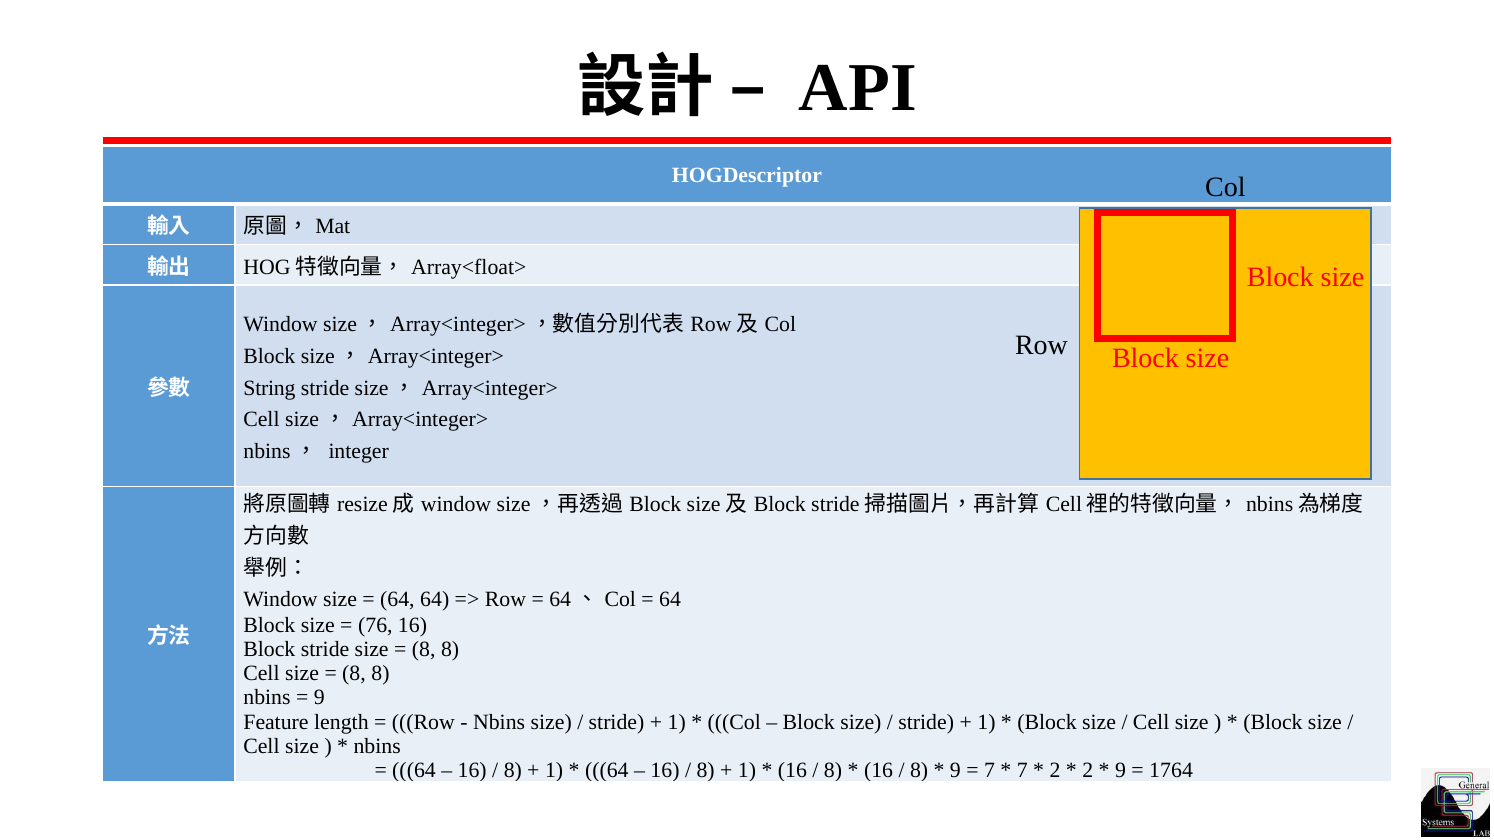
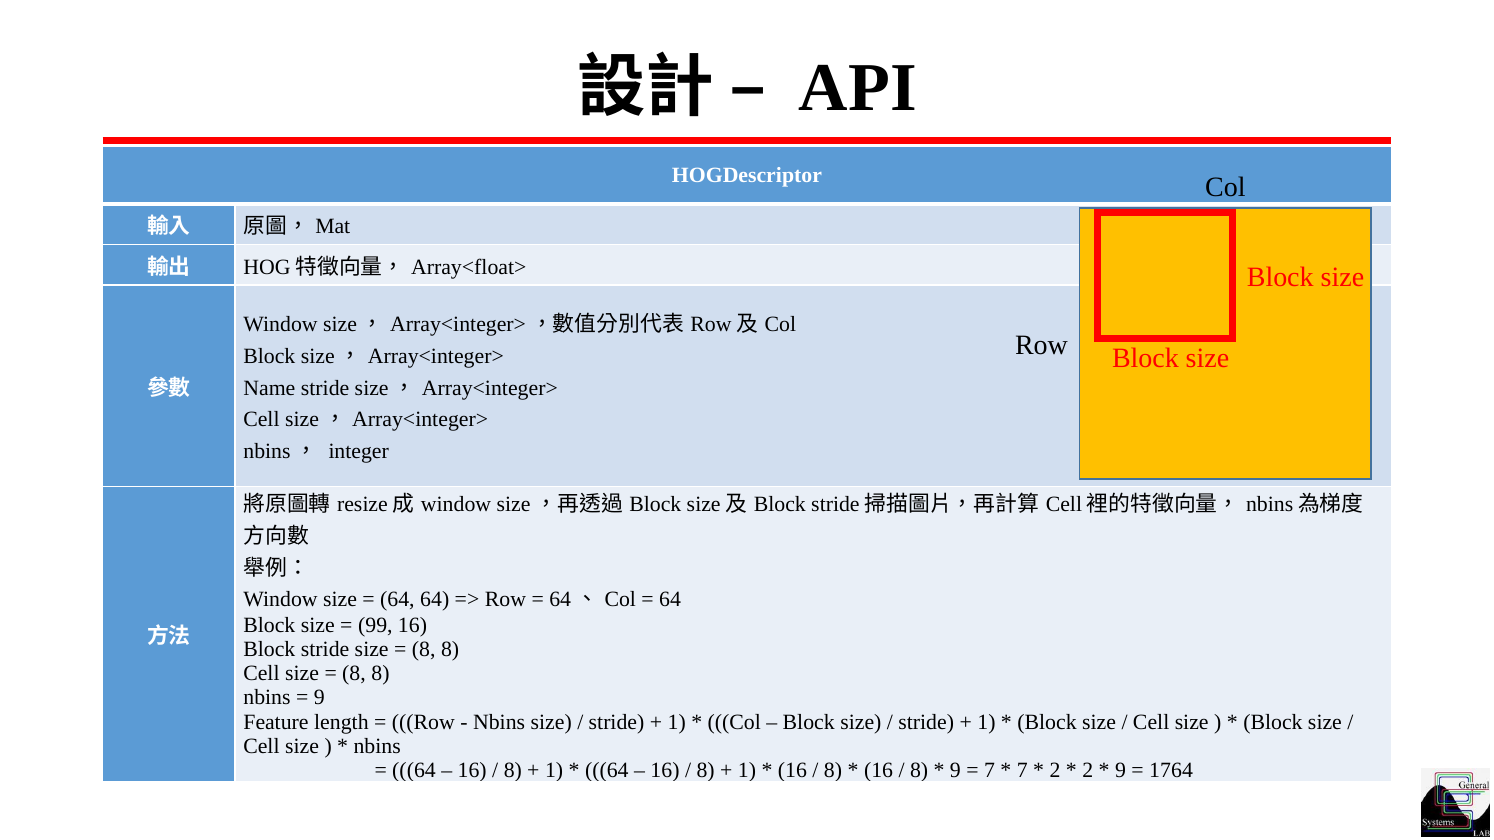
String: String -> Name
76: 76 -> 99
